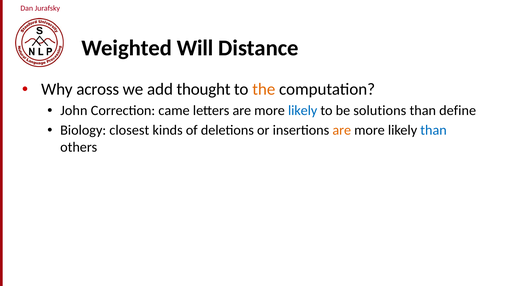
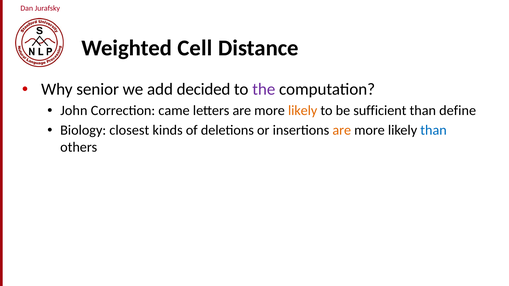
Will: Will -> Cell
across: across -> senior
thought: thought -> decided
the colour: orange -> purple
likely at (303, 110) colour: blue -> orange
solutions: solutions -> sufficient
